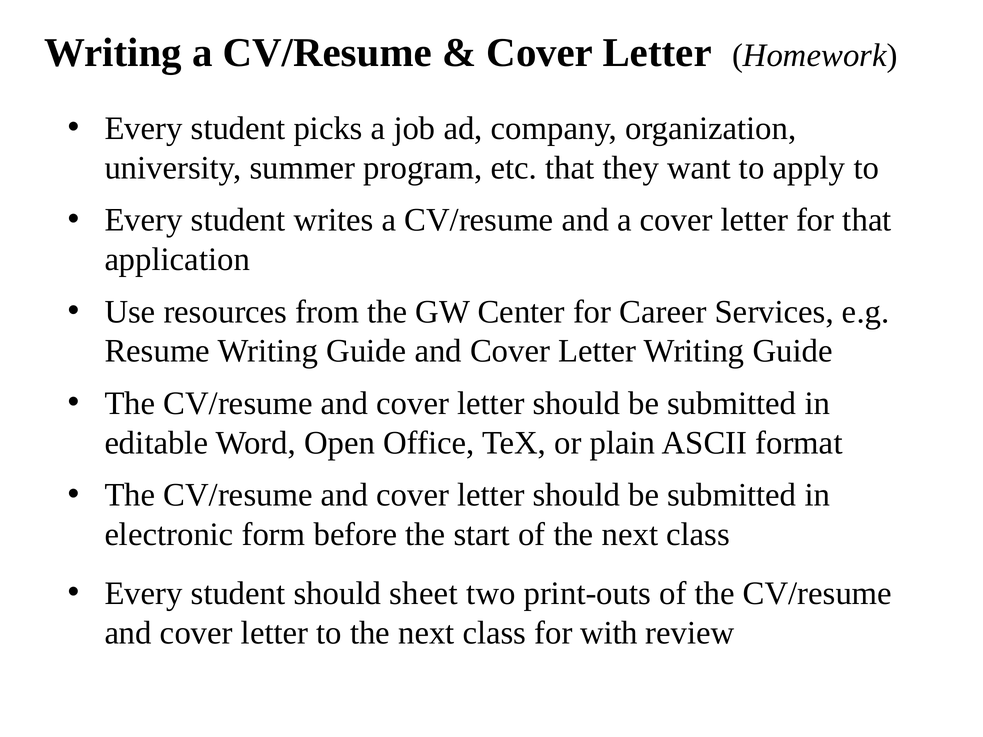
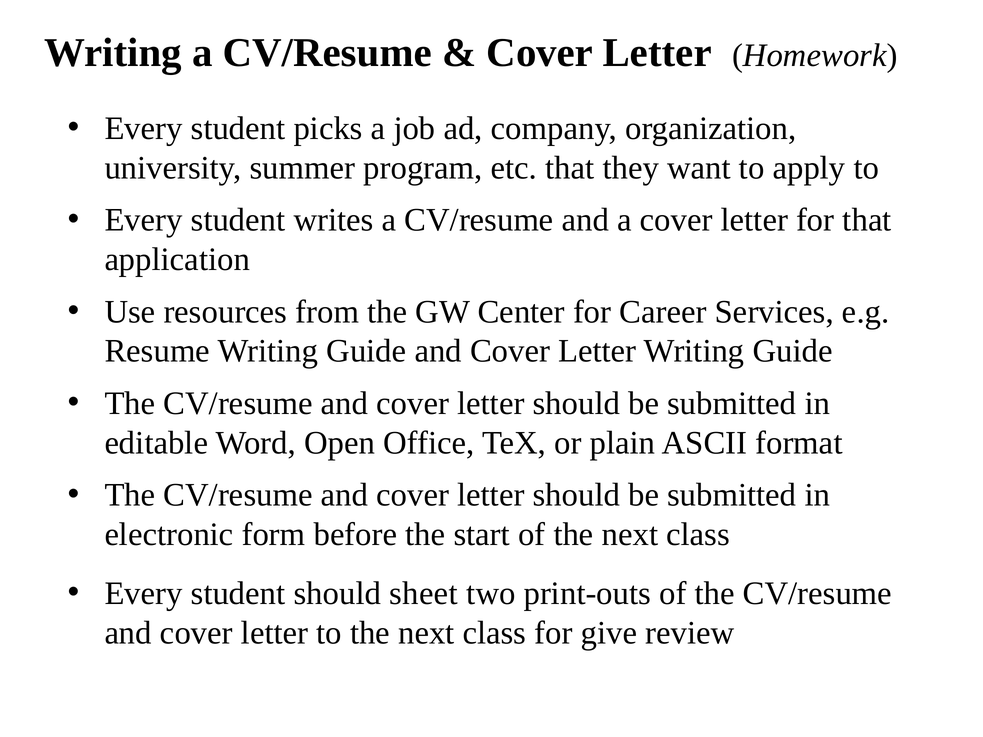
with: with -> give
